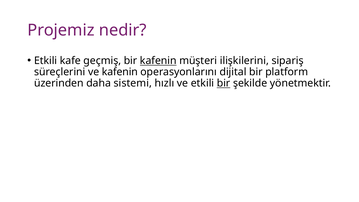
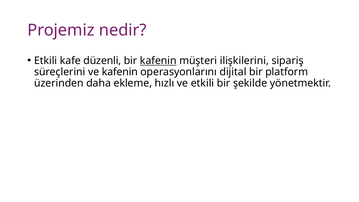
geçmiş: geçmiş -> düzenli
sistemi: sistemi -> ekleme
bir at (224, 83) underline: present -> none
